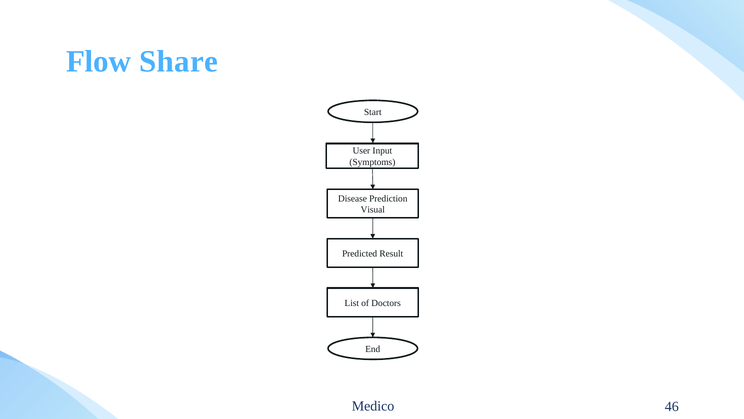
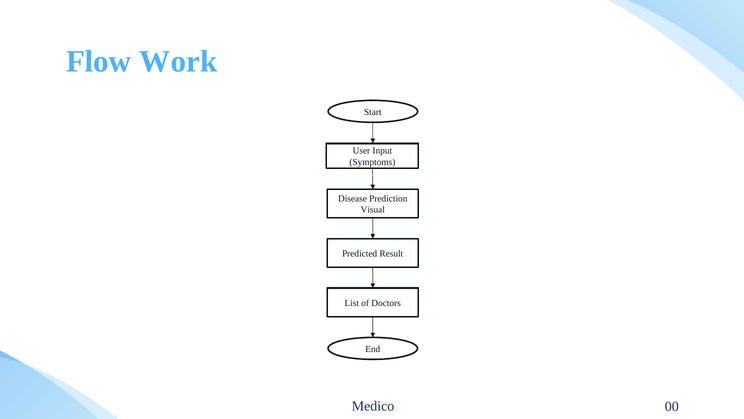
Share: Share -> Work
46: 46 -> 00
